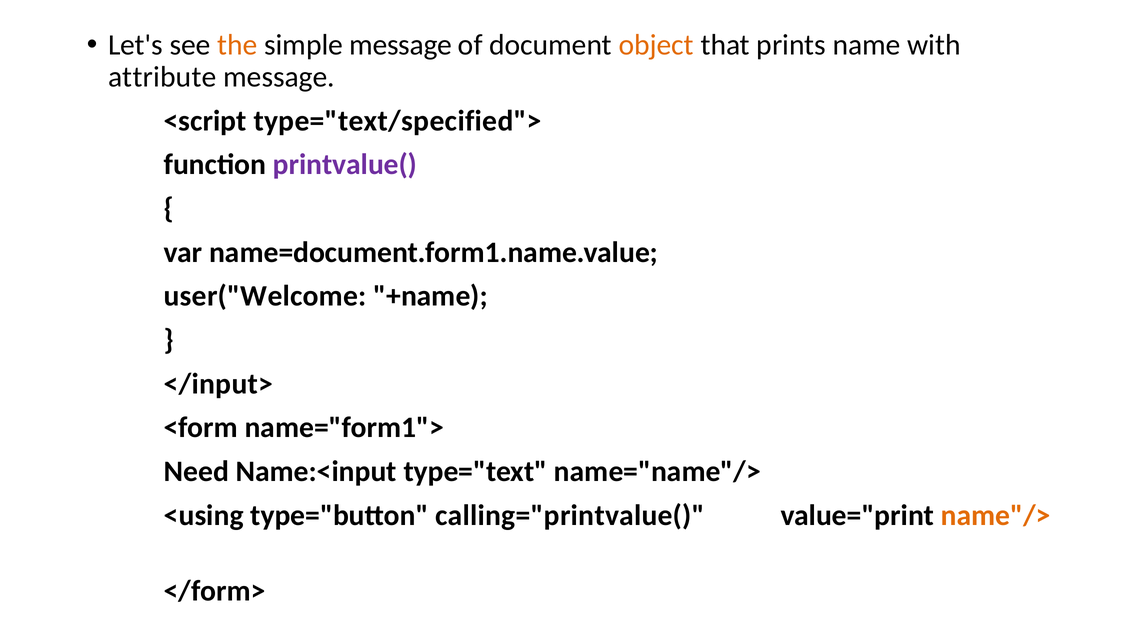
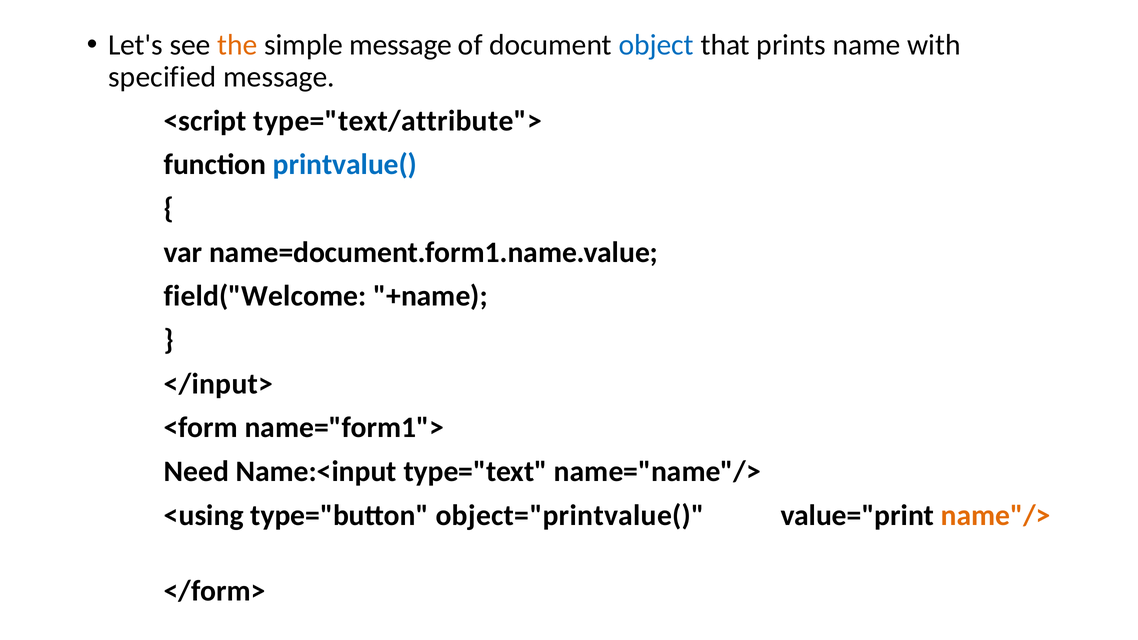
object colour: orange -> blue
attribute: attribute -> specified
type="text/specified">: type="text/specified"> -> type="text/attribute">
printvalue( colour: purple -> blue
user("Welcome: user("Welcome -> field("Welcome
calling="printvalue(: calling="printvalue( -> object="printvalue(
